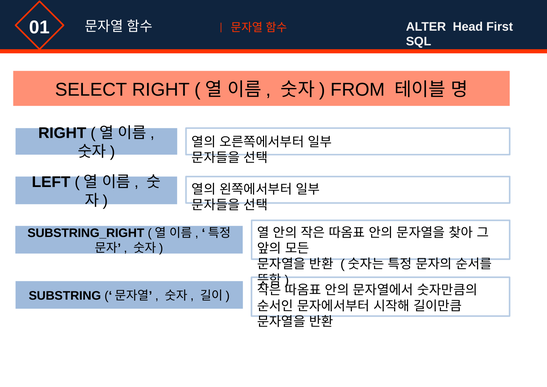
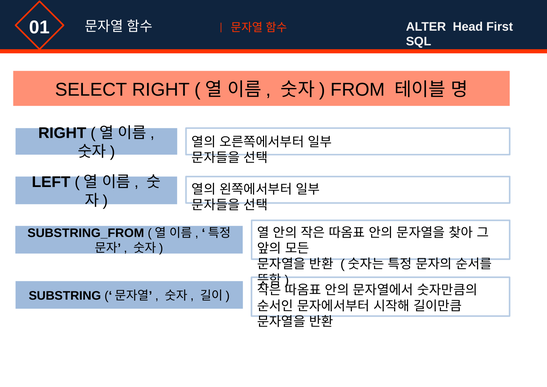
SUBSTRING_RIGHT: SUBSTRING_RIGHT -> SUBSTRING_FROM
